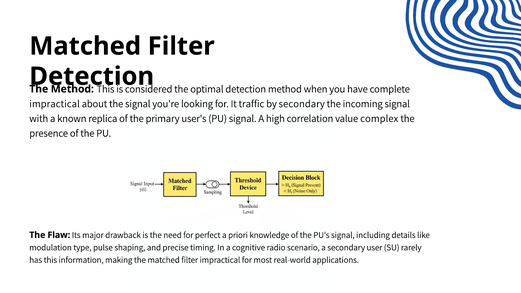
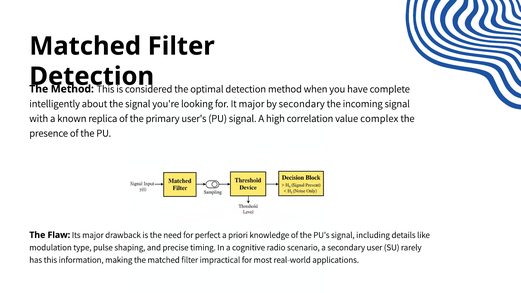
impractical at (55, 104): impractical -> intelligently
It traffic: traffic -> major
